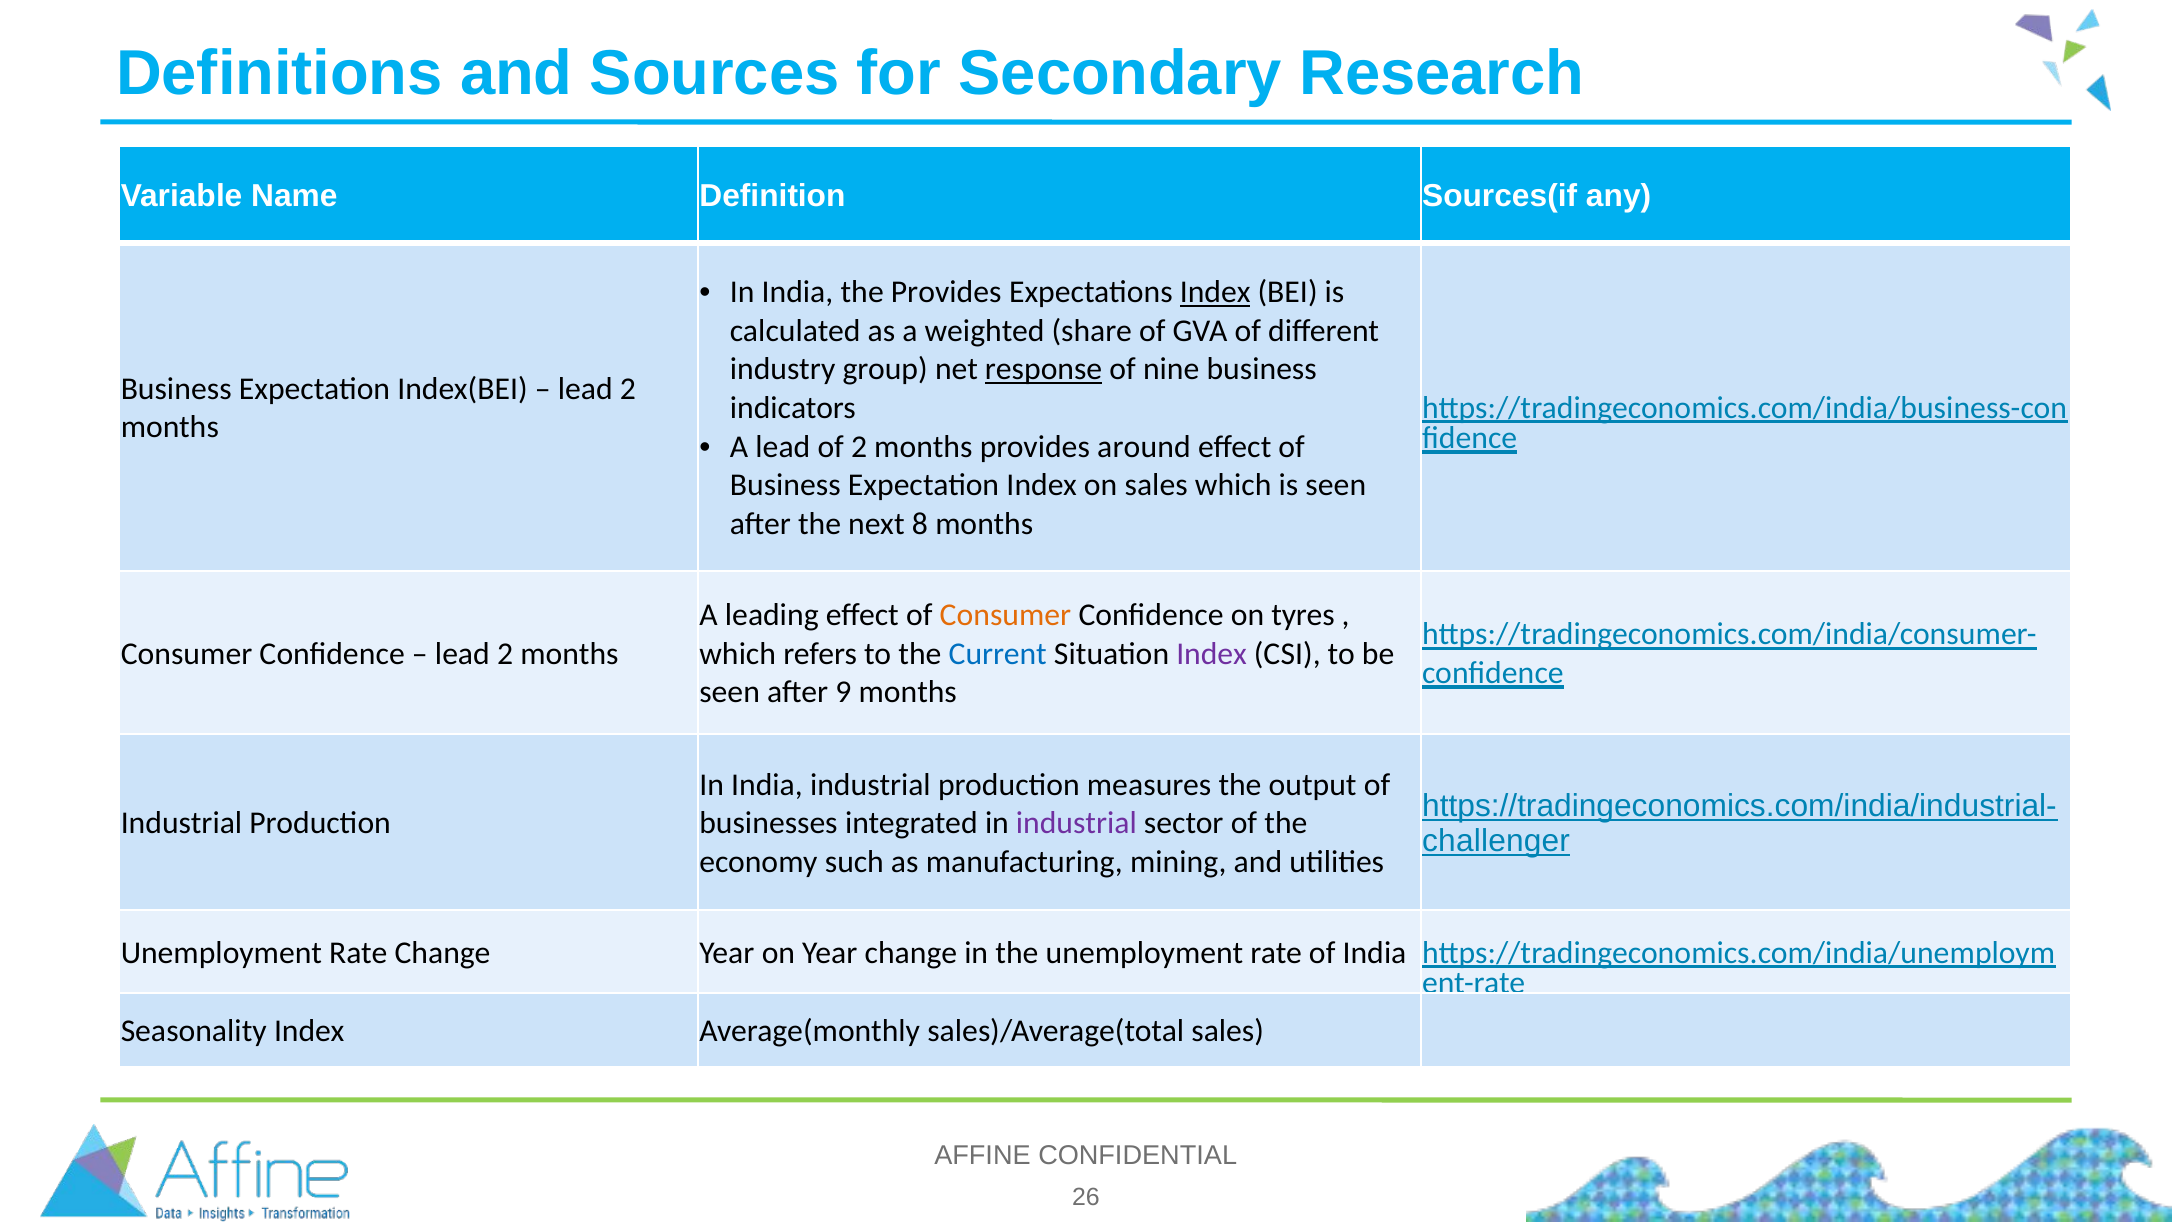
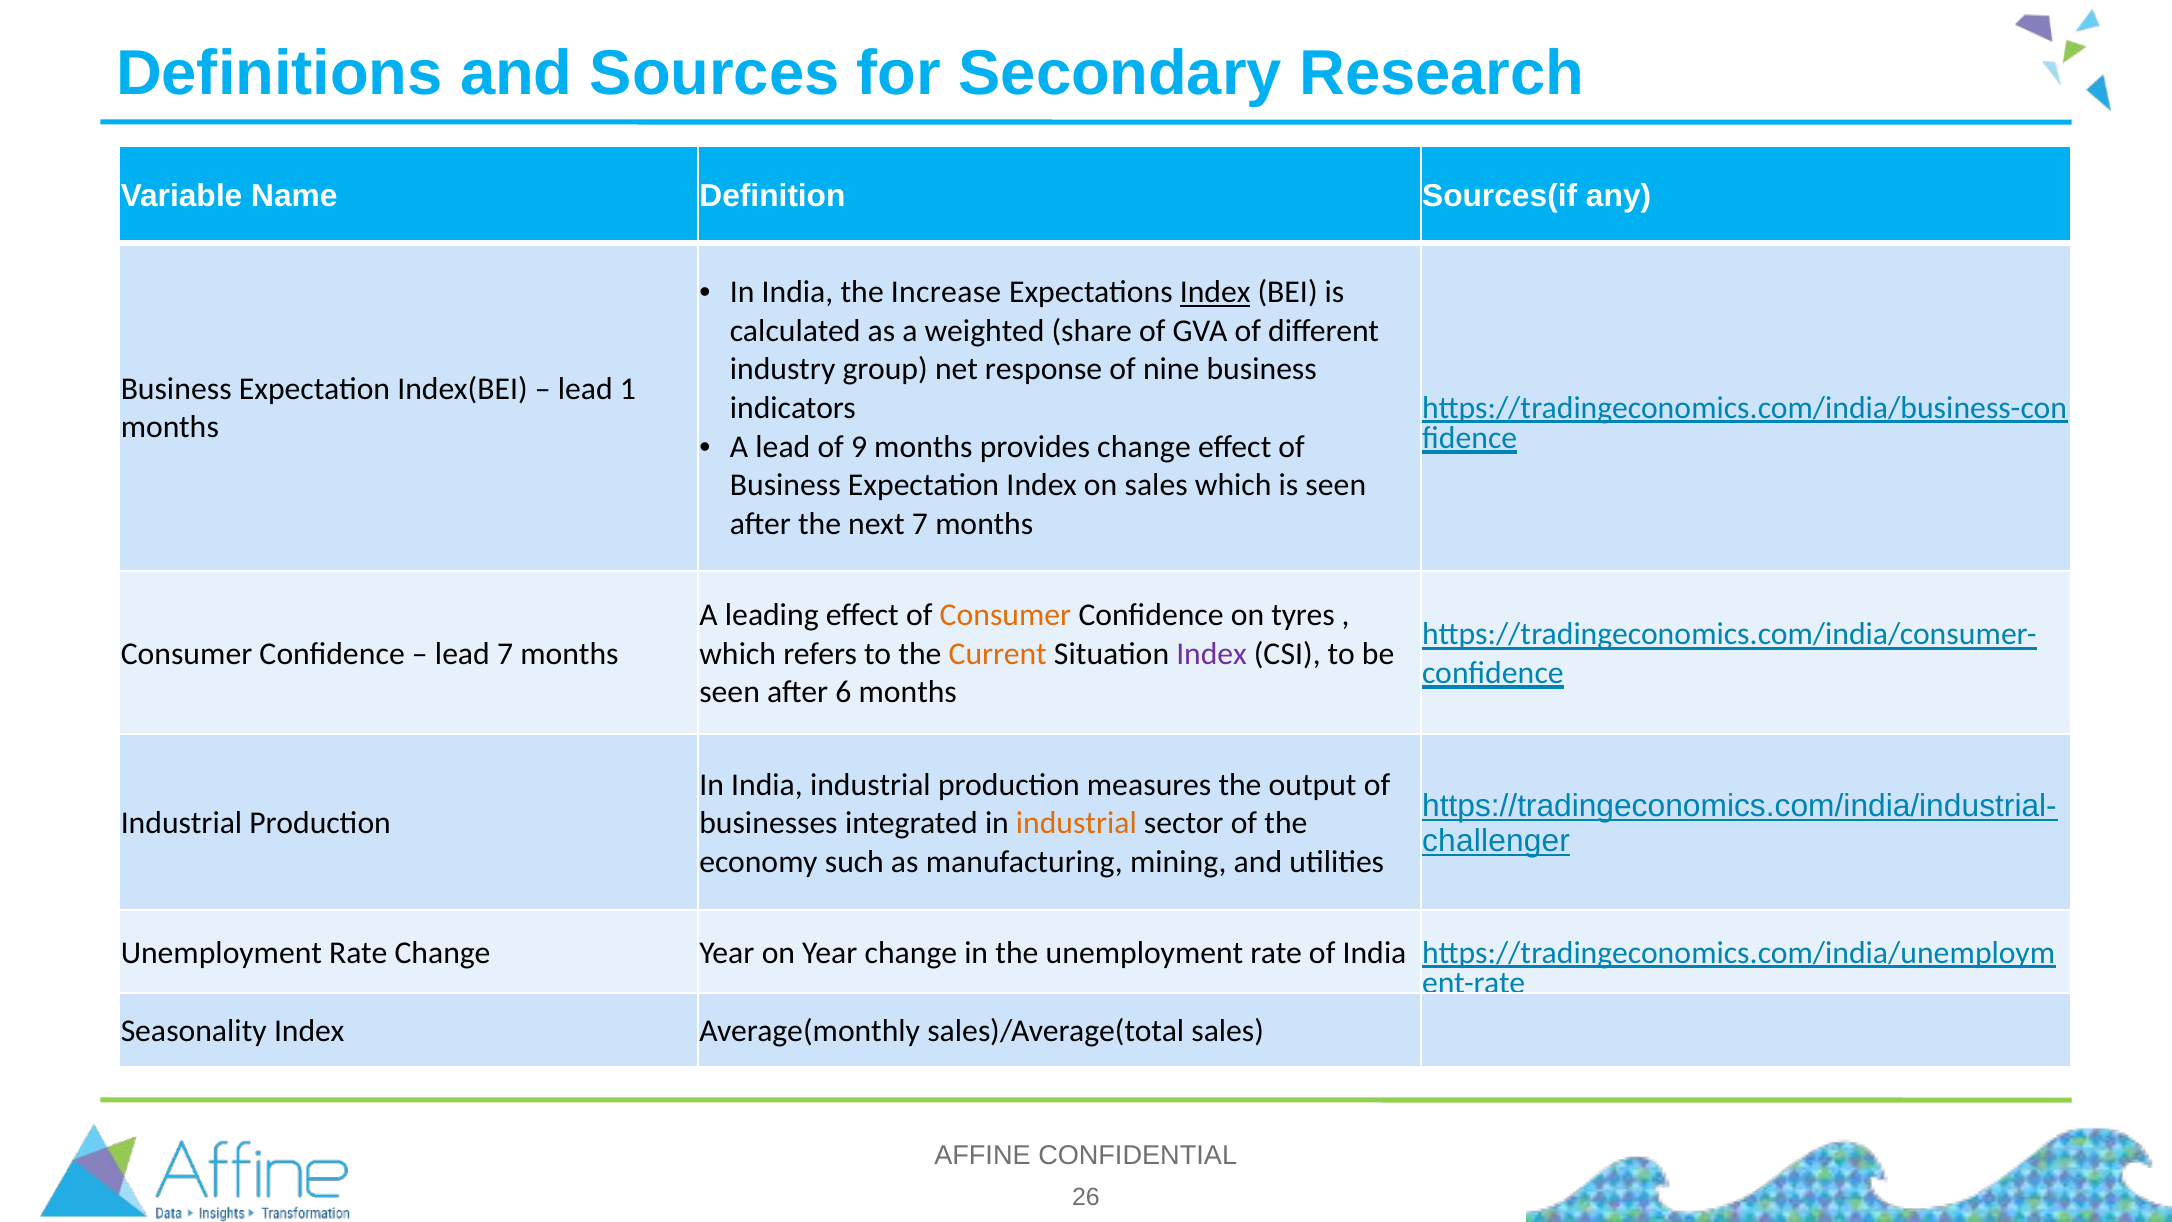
the Provides: Provides -> Increase
response underline: present -> none
2 at (628, 389): 2 -> 1
of 2: 2 -> 9
provides around: around -> change
next 8: 8 -> 7
2 at (505, 654): 2 -> 7
Current colour: blue -> orange
9: 9 -> 6
industrial at (1076, 823) colour: purple -> orange
